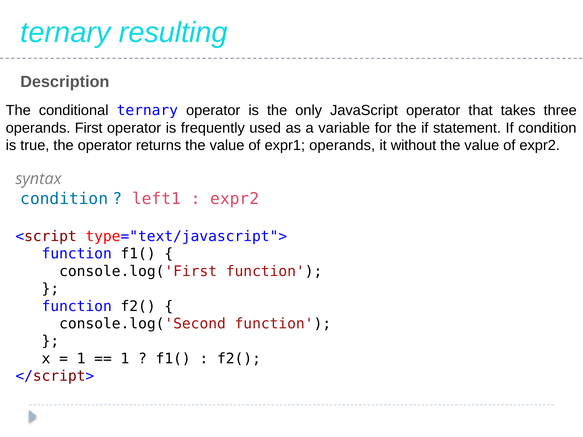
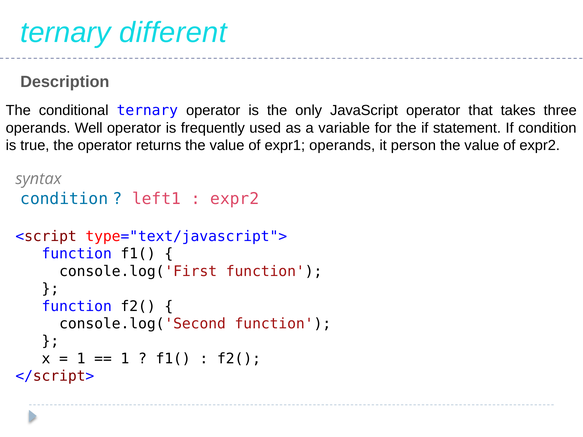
resulting: resulting -> different
First: First -> Well
without: without -> person
